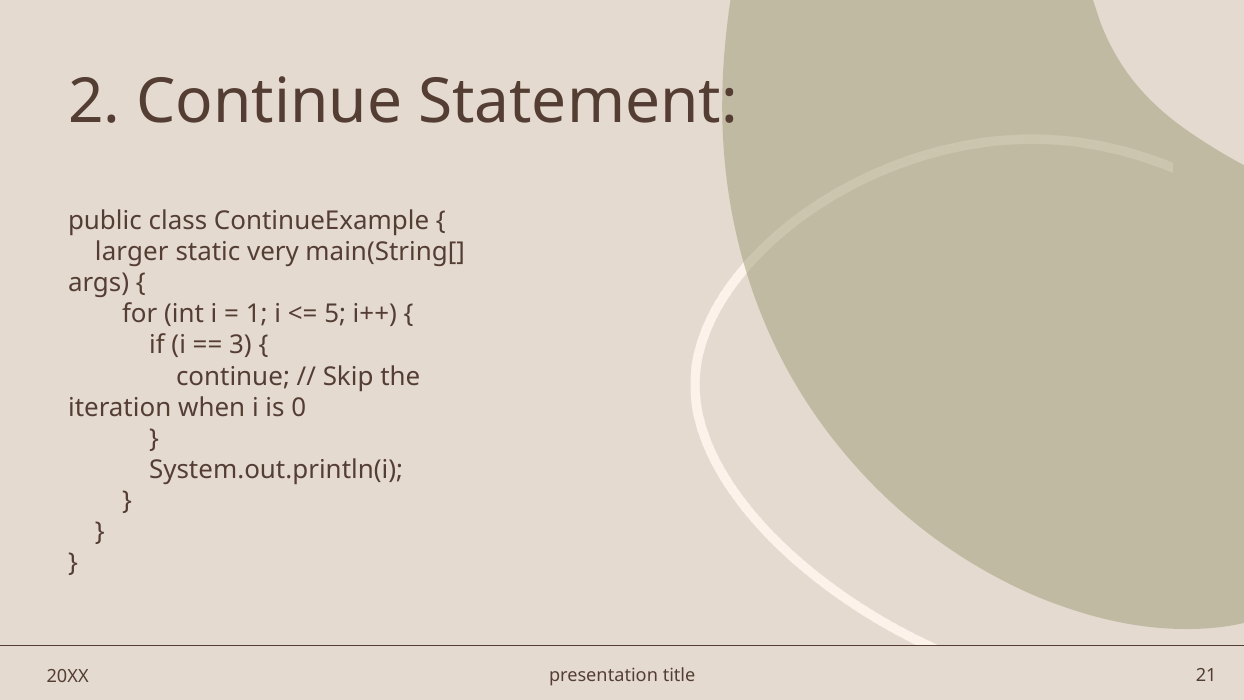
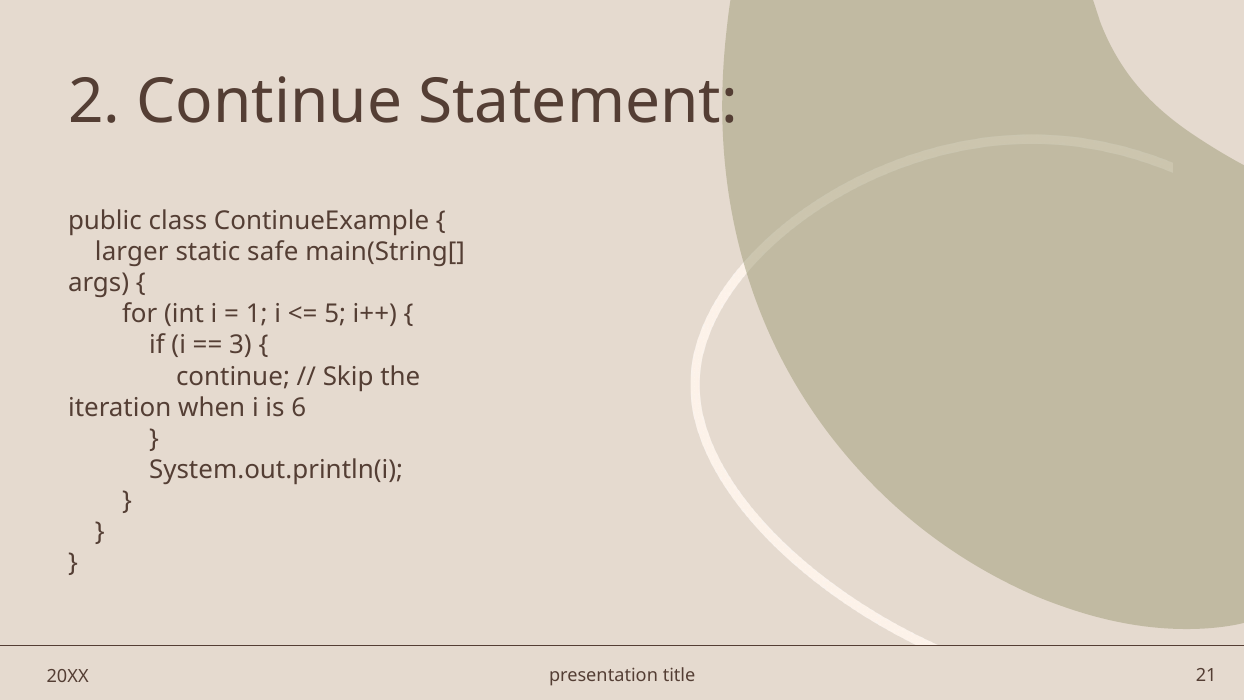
very: very -> safe
0: 0 -> 6
